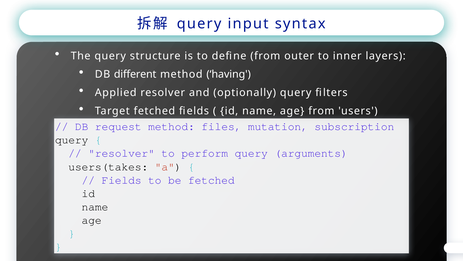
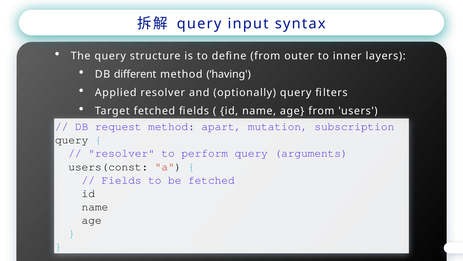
files: files -> apart
users(takes: users(takes -> users(const
